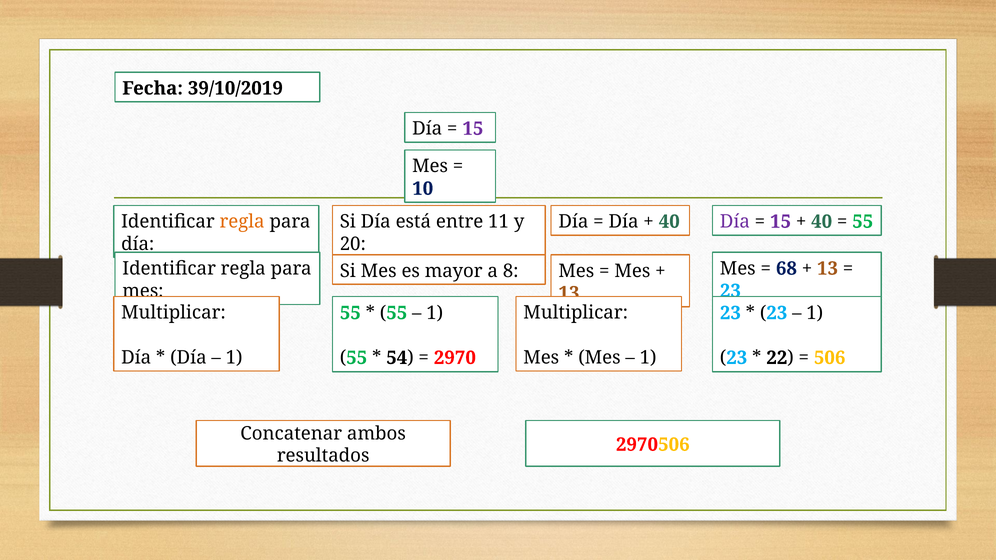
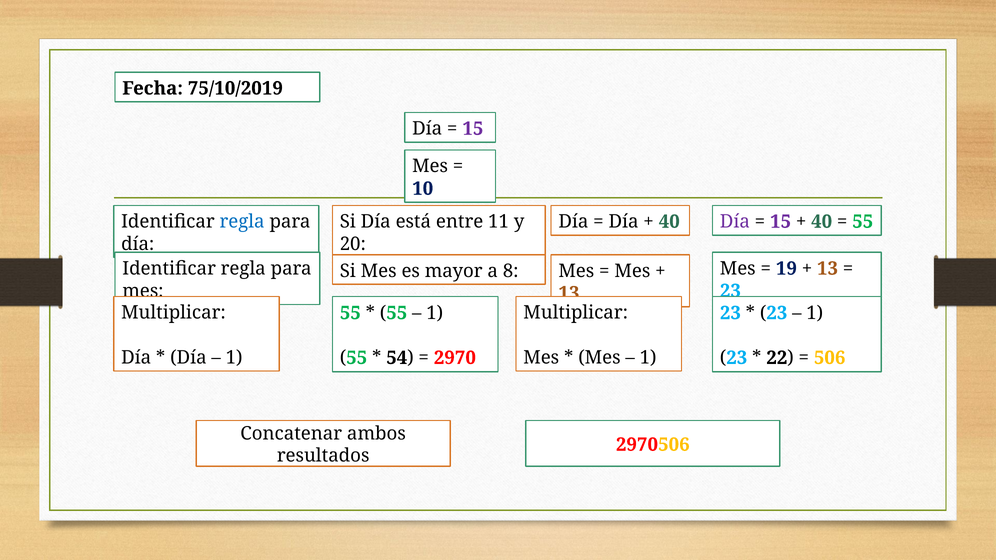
39/10/2019: 39/10/2019 -> 75/10/2019
regla at (242, 222) colour: orange -> blue
68: 68 -> 19
